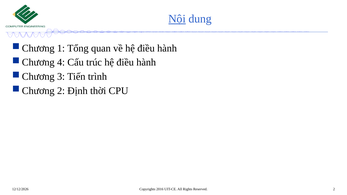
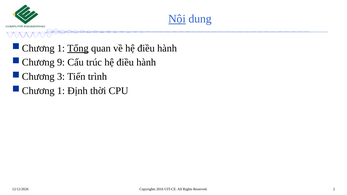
Tổng underline: none -> present
4: 4 -> 9
2 at (61, 91): 2 -> 1
